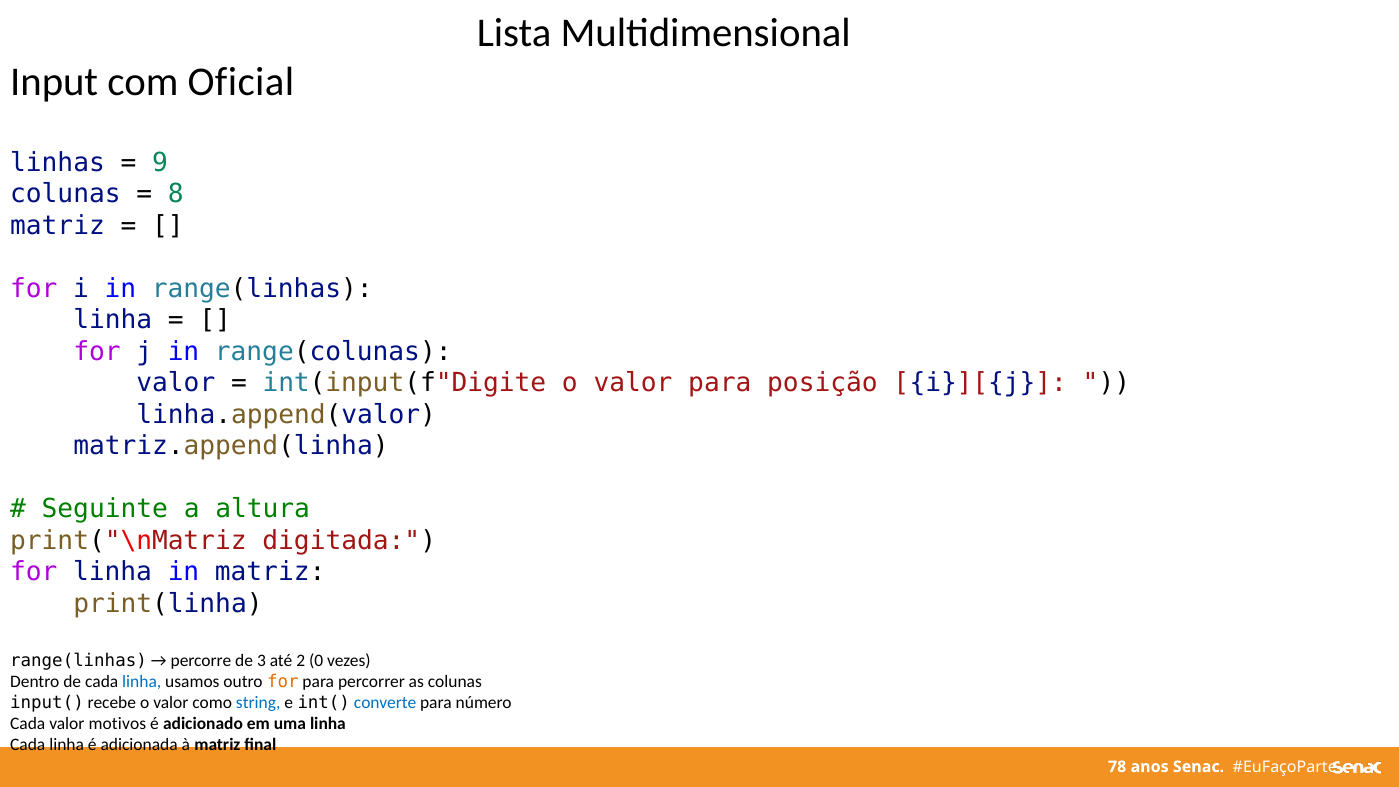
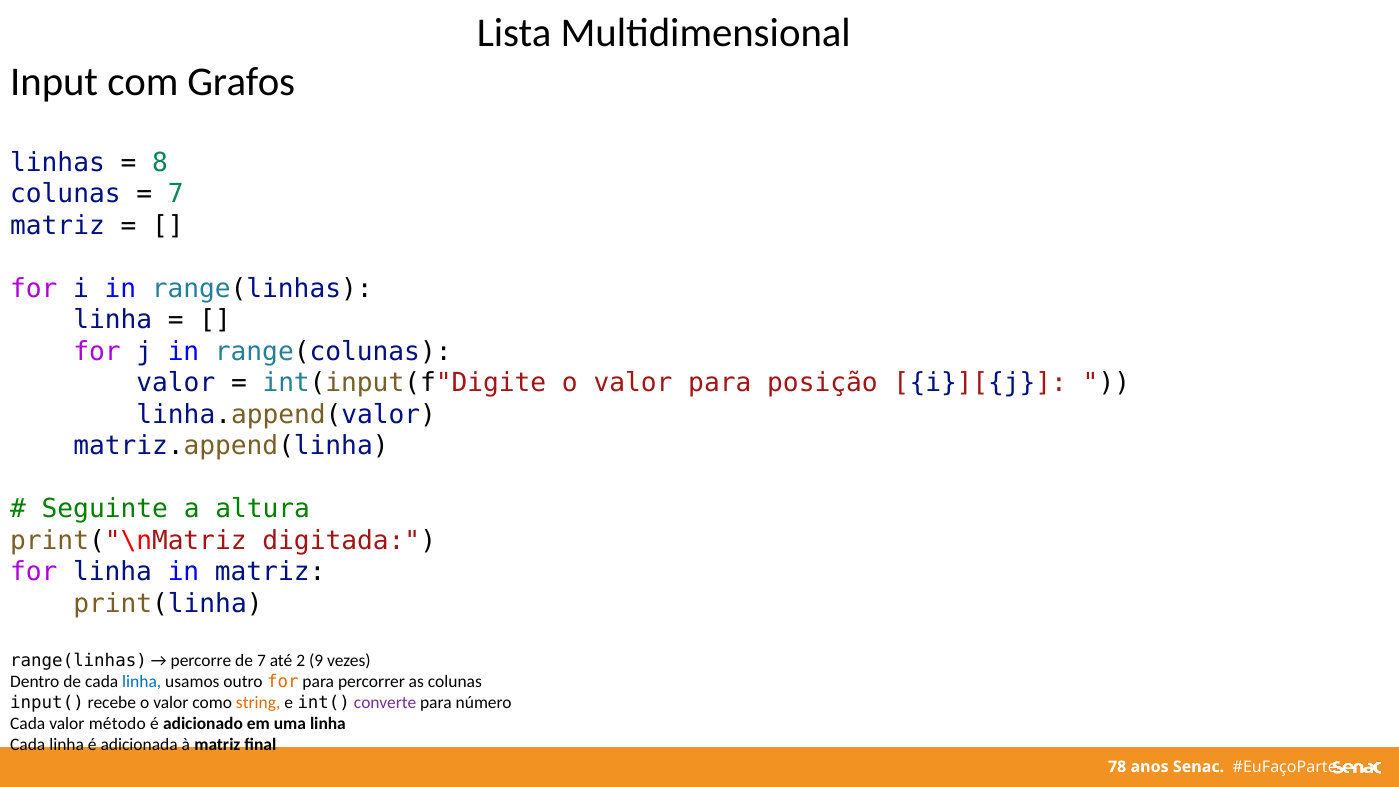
Oficial: Oficial -> Grafos
9: 9 -> 8
8 at (176, 194): 8 -> 7
de 3: 3 -> 7
0: 0 -> 9
string colour: blue -> orange
converte colour: blue -> purple
motivos: motivos -> método
